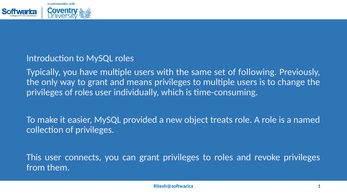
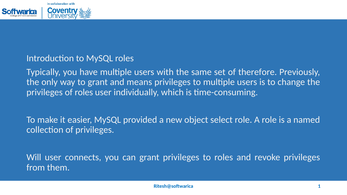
following: following -> therefore
treats: treats -> select
This: This -> Will
